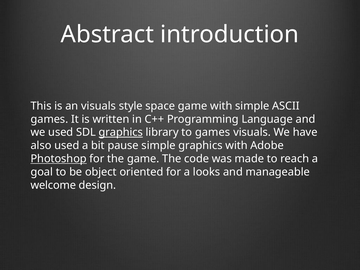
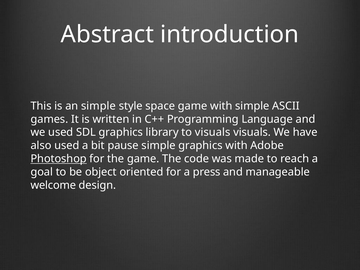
an visuals: visuals -> simple
graphics at (121, 132) underline: present -> none
to games: games -> visuals
looks: looks -> press
